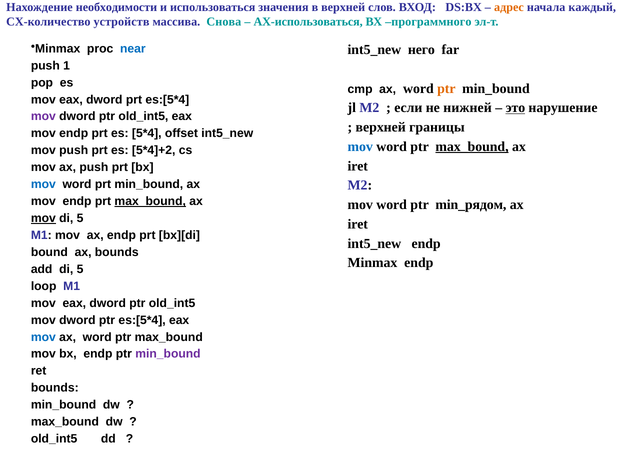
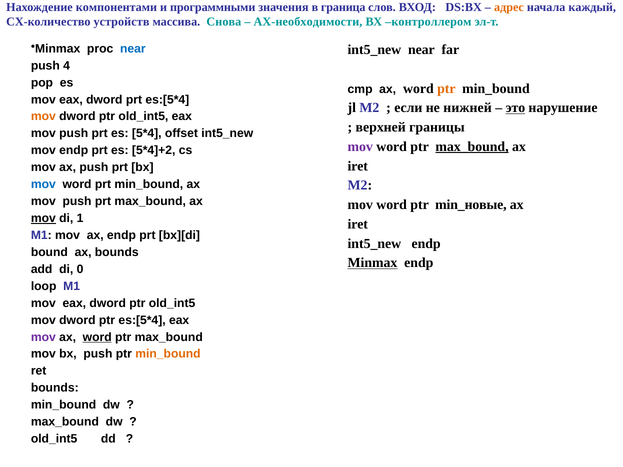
необходимости: необходимости -> компонентами
использоваться: использоваться -> программными
в верхней: верхней -> граница
АХ-использоваться: АХ-использоваться -> АХ-необходимости
программного: программного -> контроллером
int5_new него: него -> near
1: 1 -> 4
mov at (43, 117) colour: purple -> orange
endp at (74, 134): endp -> push
mov at (360, 147) colour: blue -> purple
mov push: push -> endp
endp at (77, 201): endp -> push
max_bound at (150, 201) underline: present -> none
min_рядом: min_рядом -> min_новые
5 at (80, 218): 5 -> 1
Minmax at (372, 263) underline: none -> present
add di 5: 5 -> 0
mov at (43, 337) colour: blue -> purple
word at (97, 337) underline: none -> present
bx endp: endp -> push
min_bound at (168, 354) colour: purple -> orange
